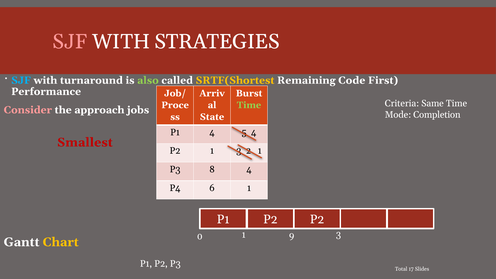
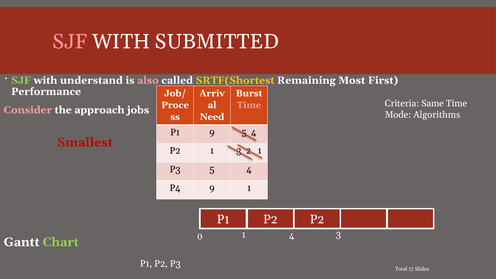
STRATEGIES: STRATEGIES -> SUBMITTED
SJF at (21, 80) colour: light blue -> light green
turnaround: turnaround -> understand
also colour: light green -> pink
Code: Code -> Most
Time at (249, 105) colour: light green -> pink
Completion: Completion -> Algorithms
State: State -> Need
P1 4: 4 -> 9
P3 8: 8 -> 5
P4 6: 6 -> 9
1 9: 9 -> 4
Chart colour: yellow -> light green
